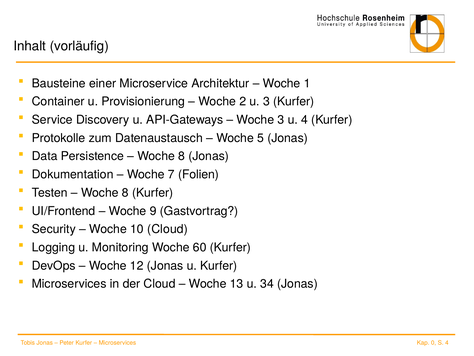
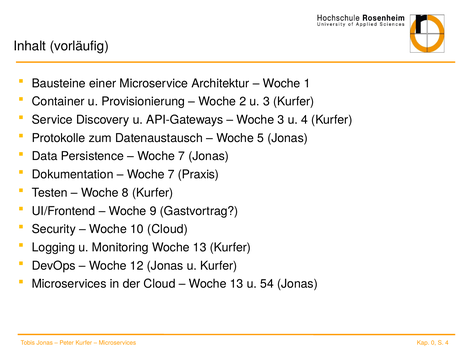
8 at (182, 156): 8 -> 7
Folien: Folien -> Praxis
Monitoring Woche 60: 60 -> 13
34: 34 -> 54
